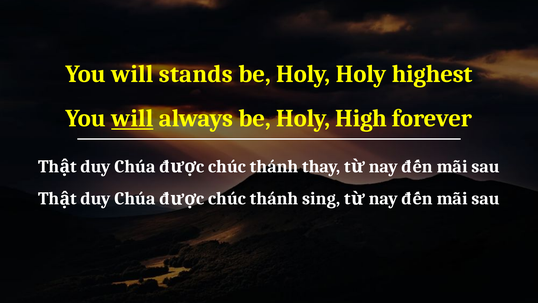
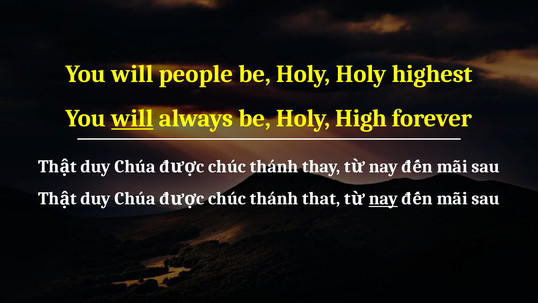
stands: stands -> people
sing: sing -> that
nay at (383, 198) underline: none -> present
